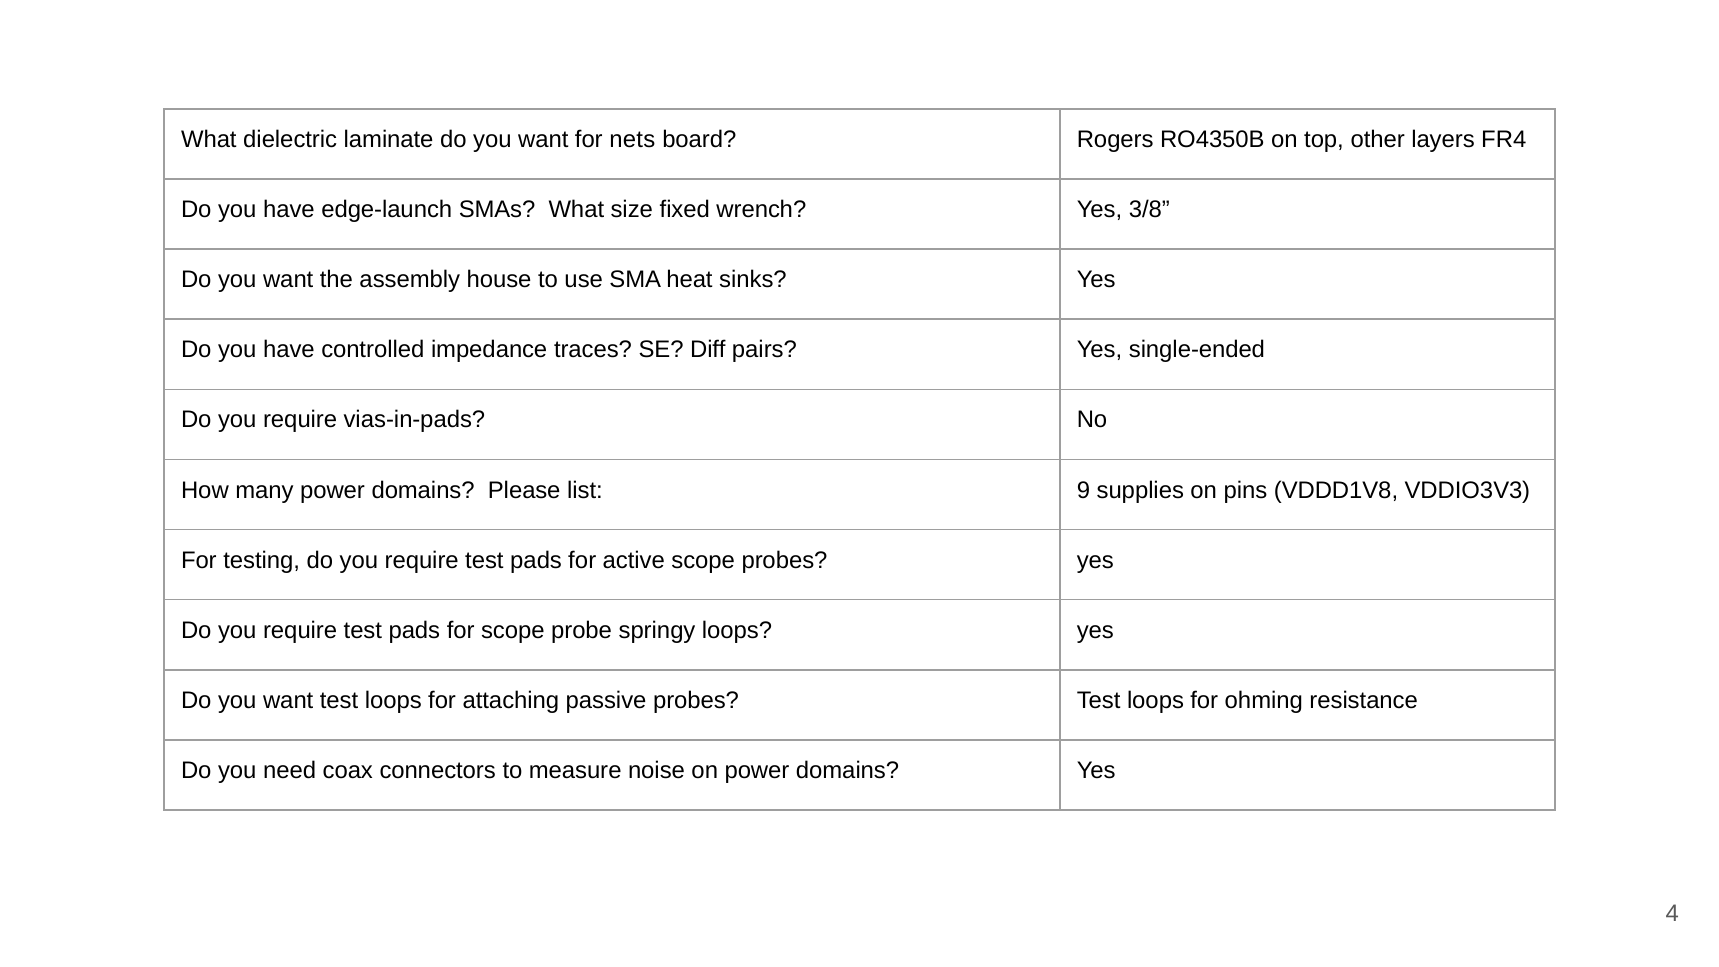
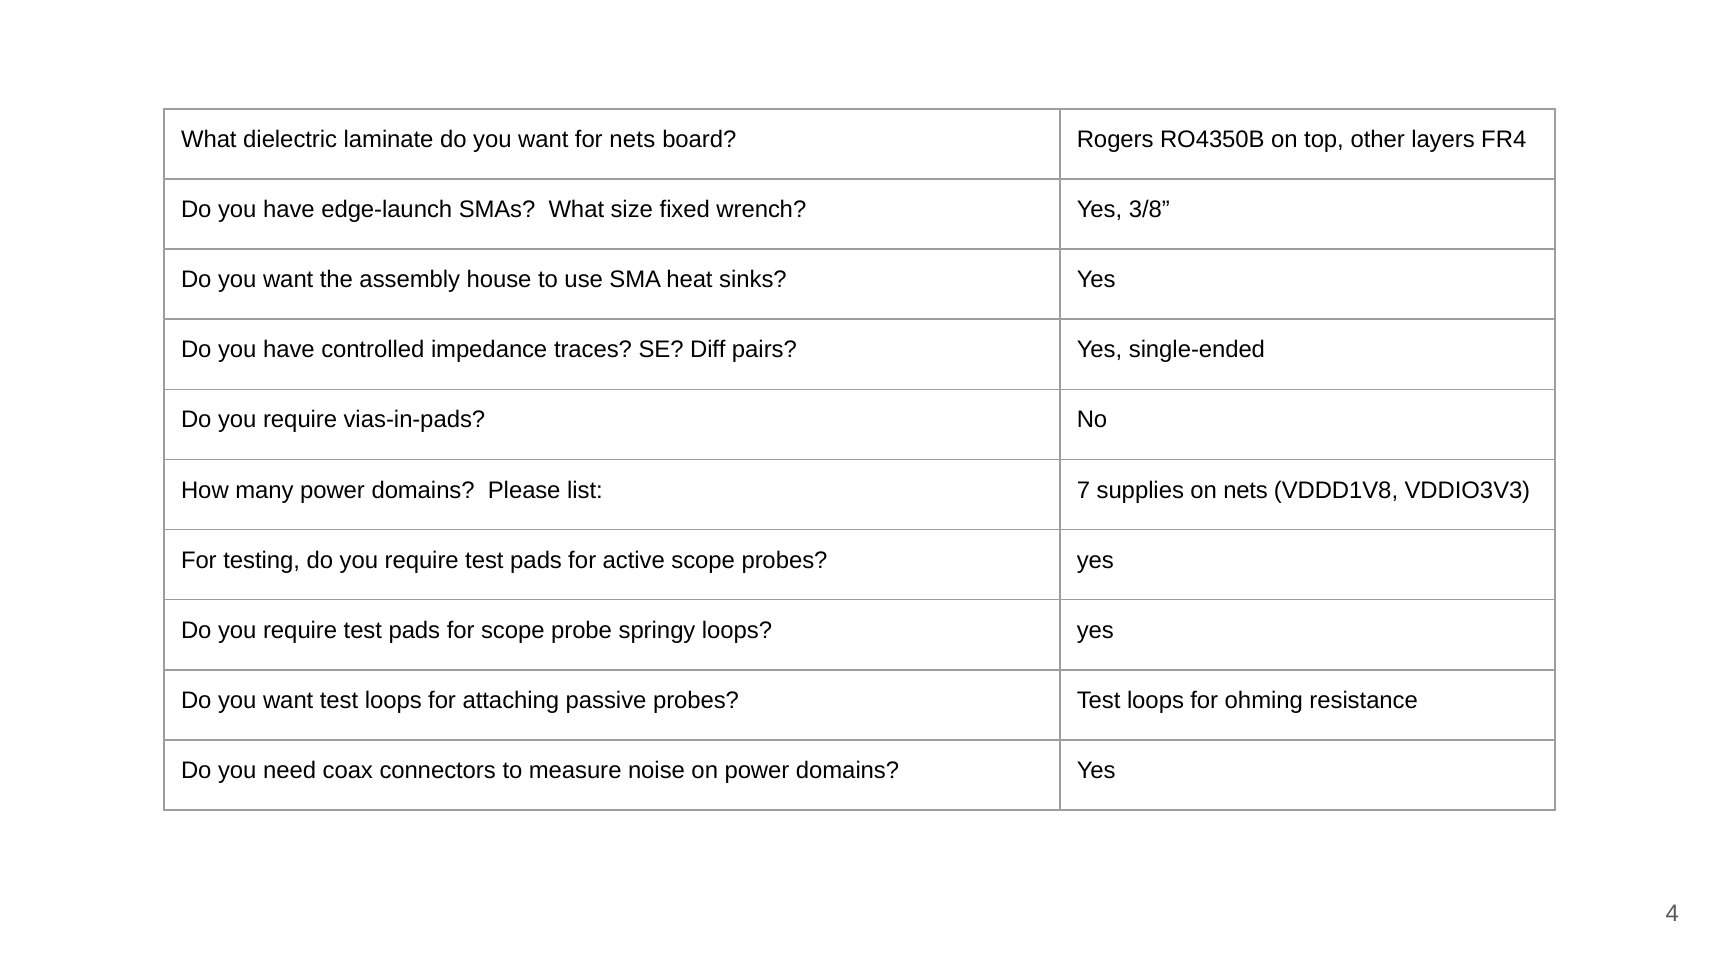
9: 9 -> 7
on pins: pins -> nets
